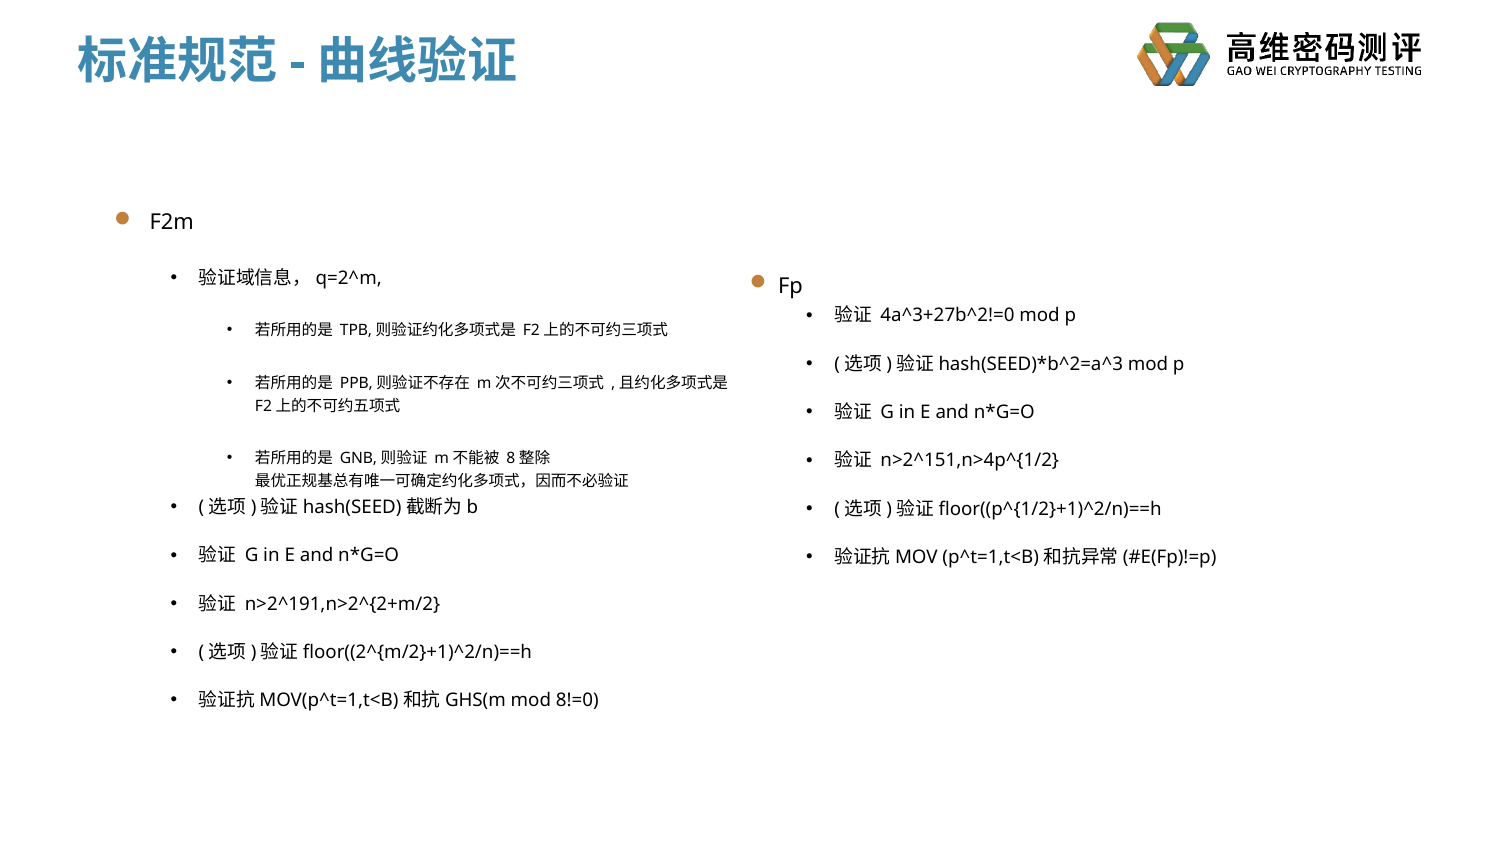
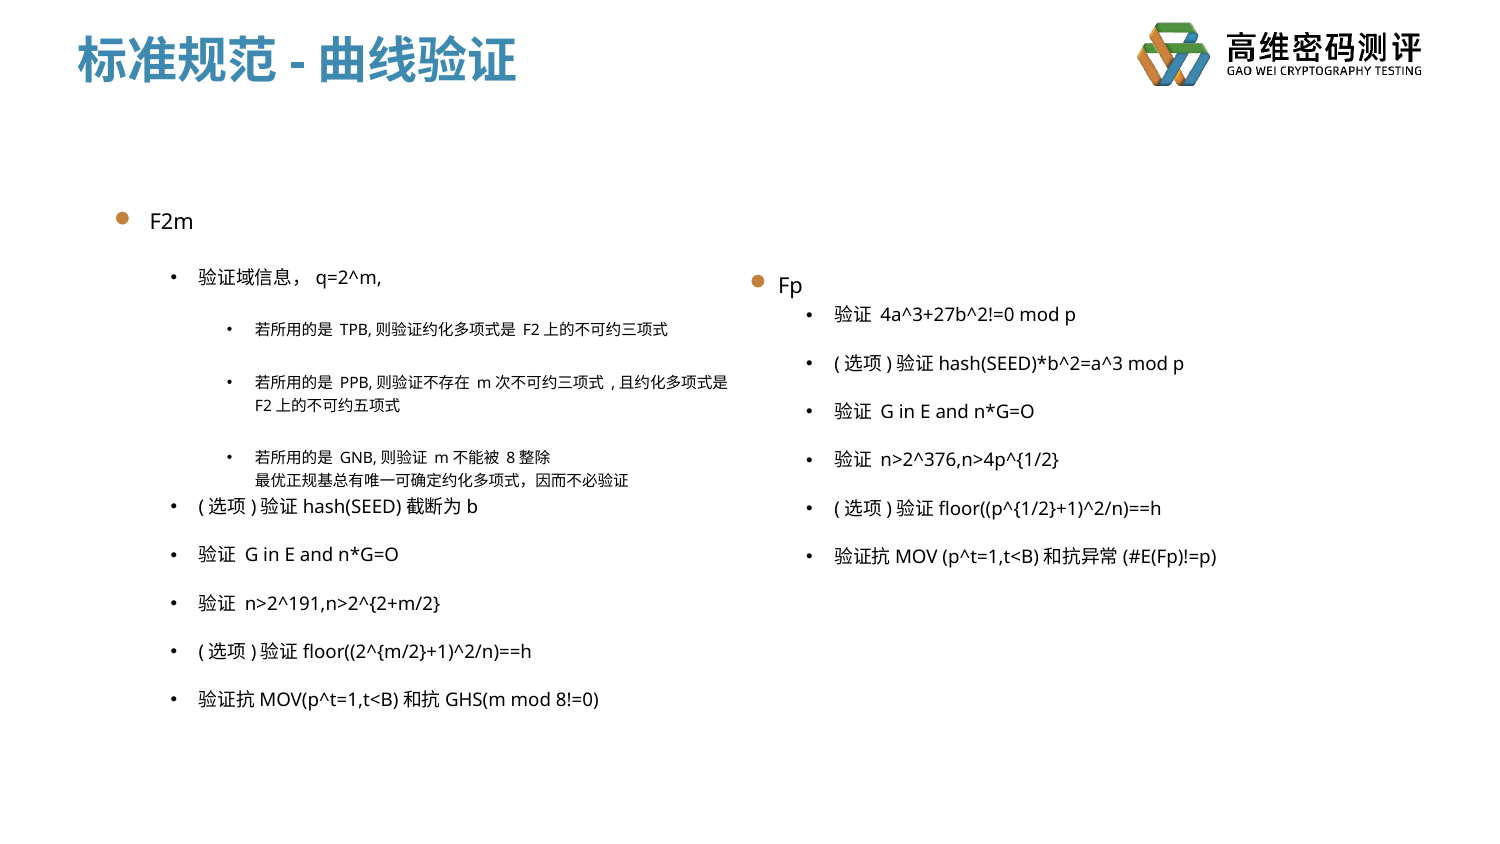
n>2^151,n>4p^{1/2: n>2^151,n>4p^{1/2 -> n>2^376,n>4p^{1/2
